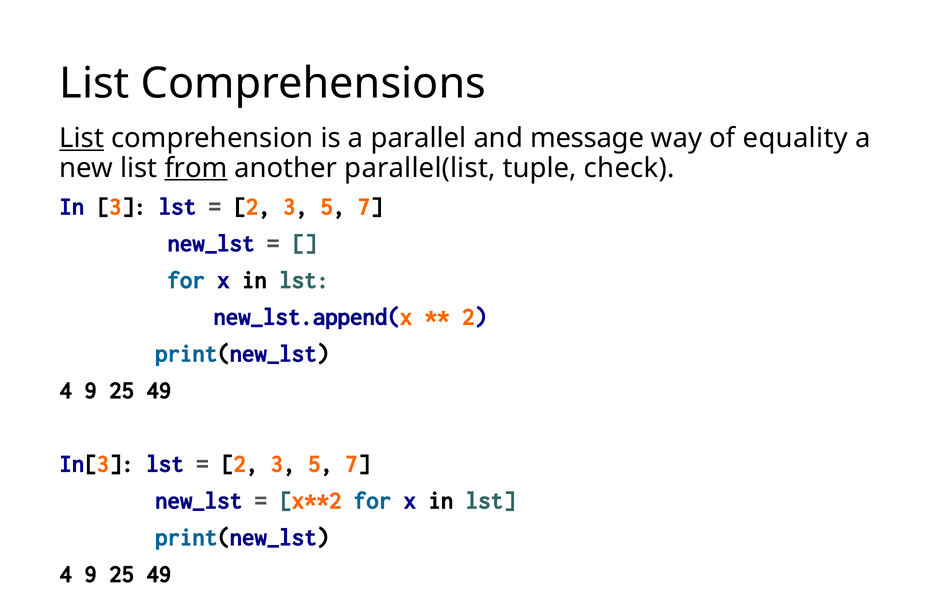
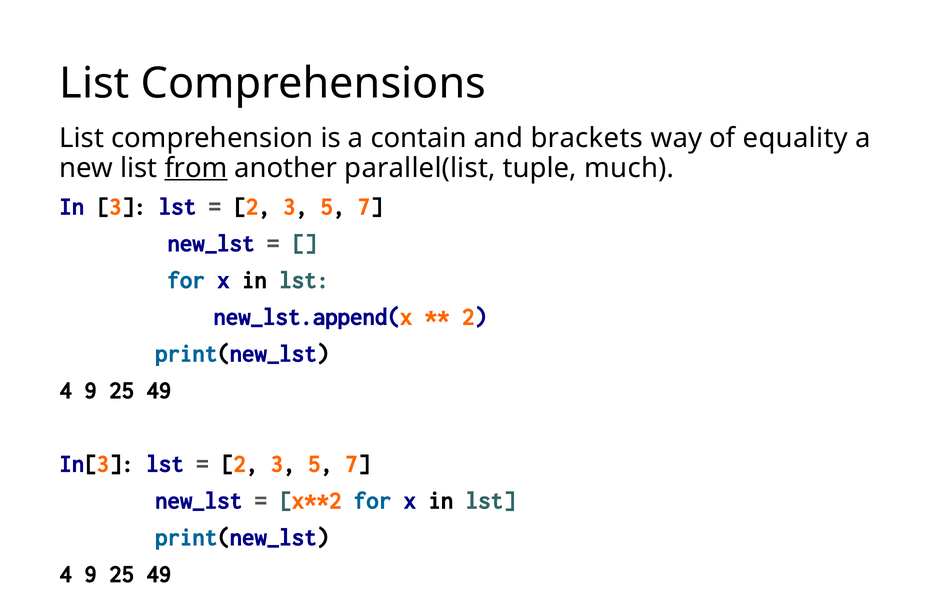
List at (82, 138) underline: present -> none
parallel: parallel -> contain
message: message -> brackets
check: check -> much
